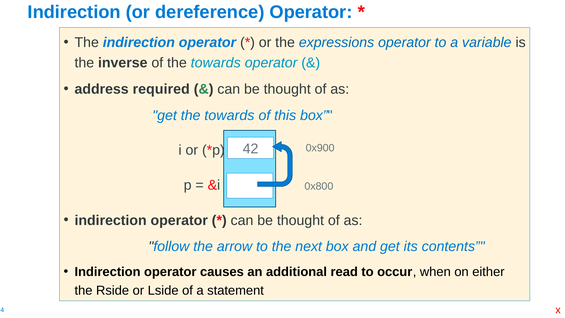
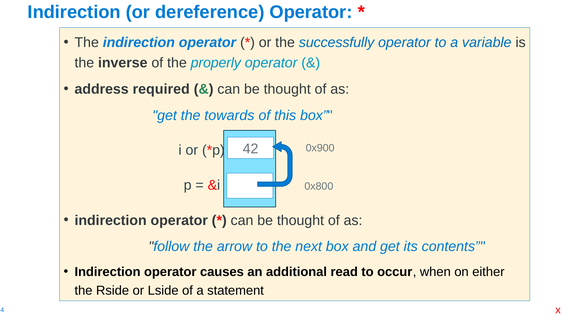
expressions: expressions -> successfully
of the towards: towards -> properly
